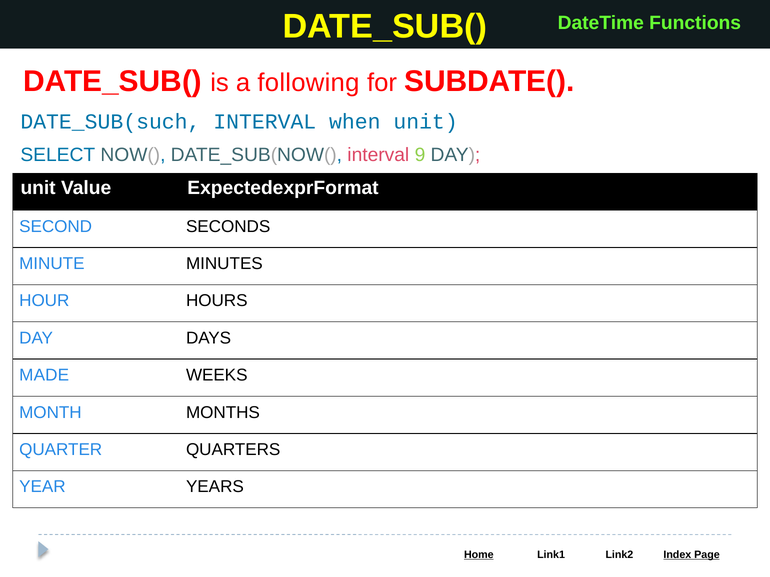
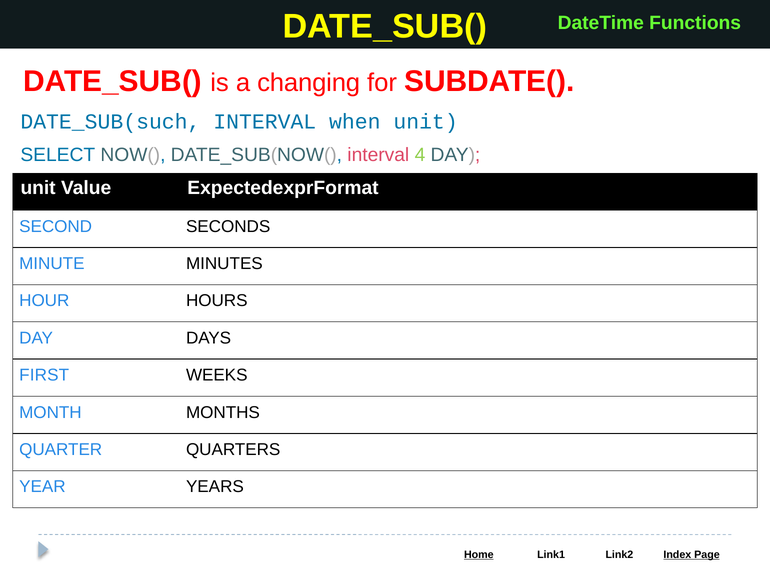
following: following -> changing
9: 9 -> 4
MADE: MADE -> FIRST
